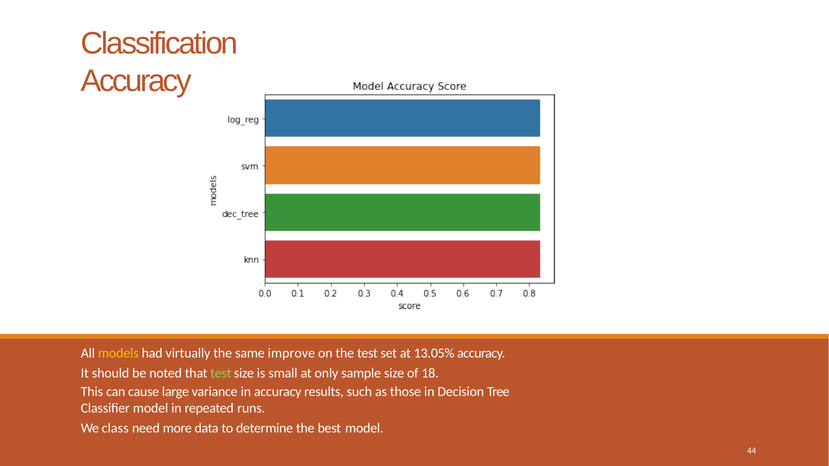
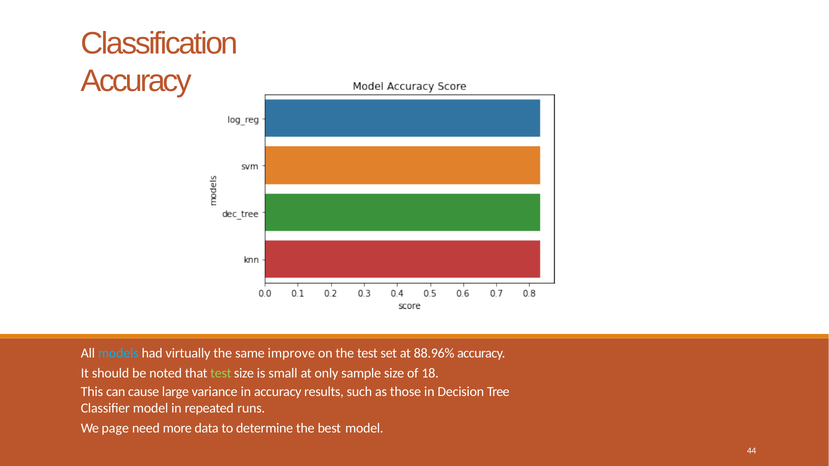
models colour: yellow -> light blue
13.05%: 13.05% -> 88.96%
class: class -> page
